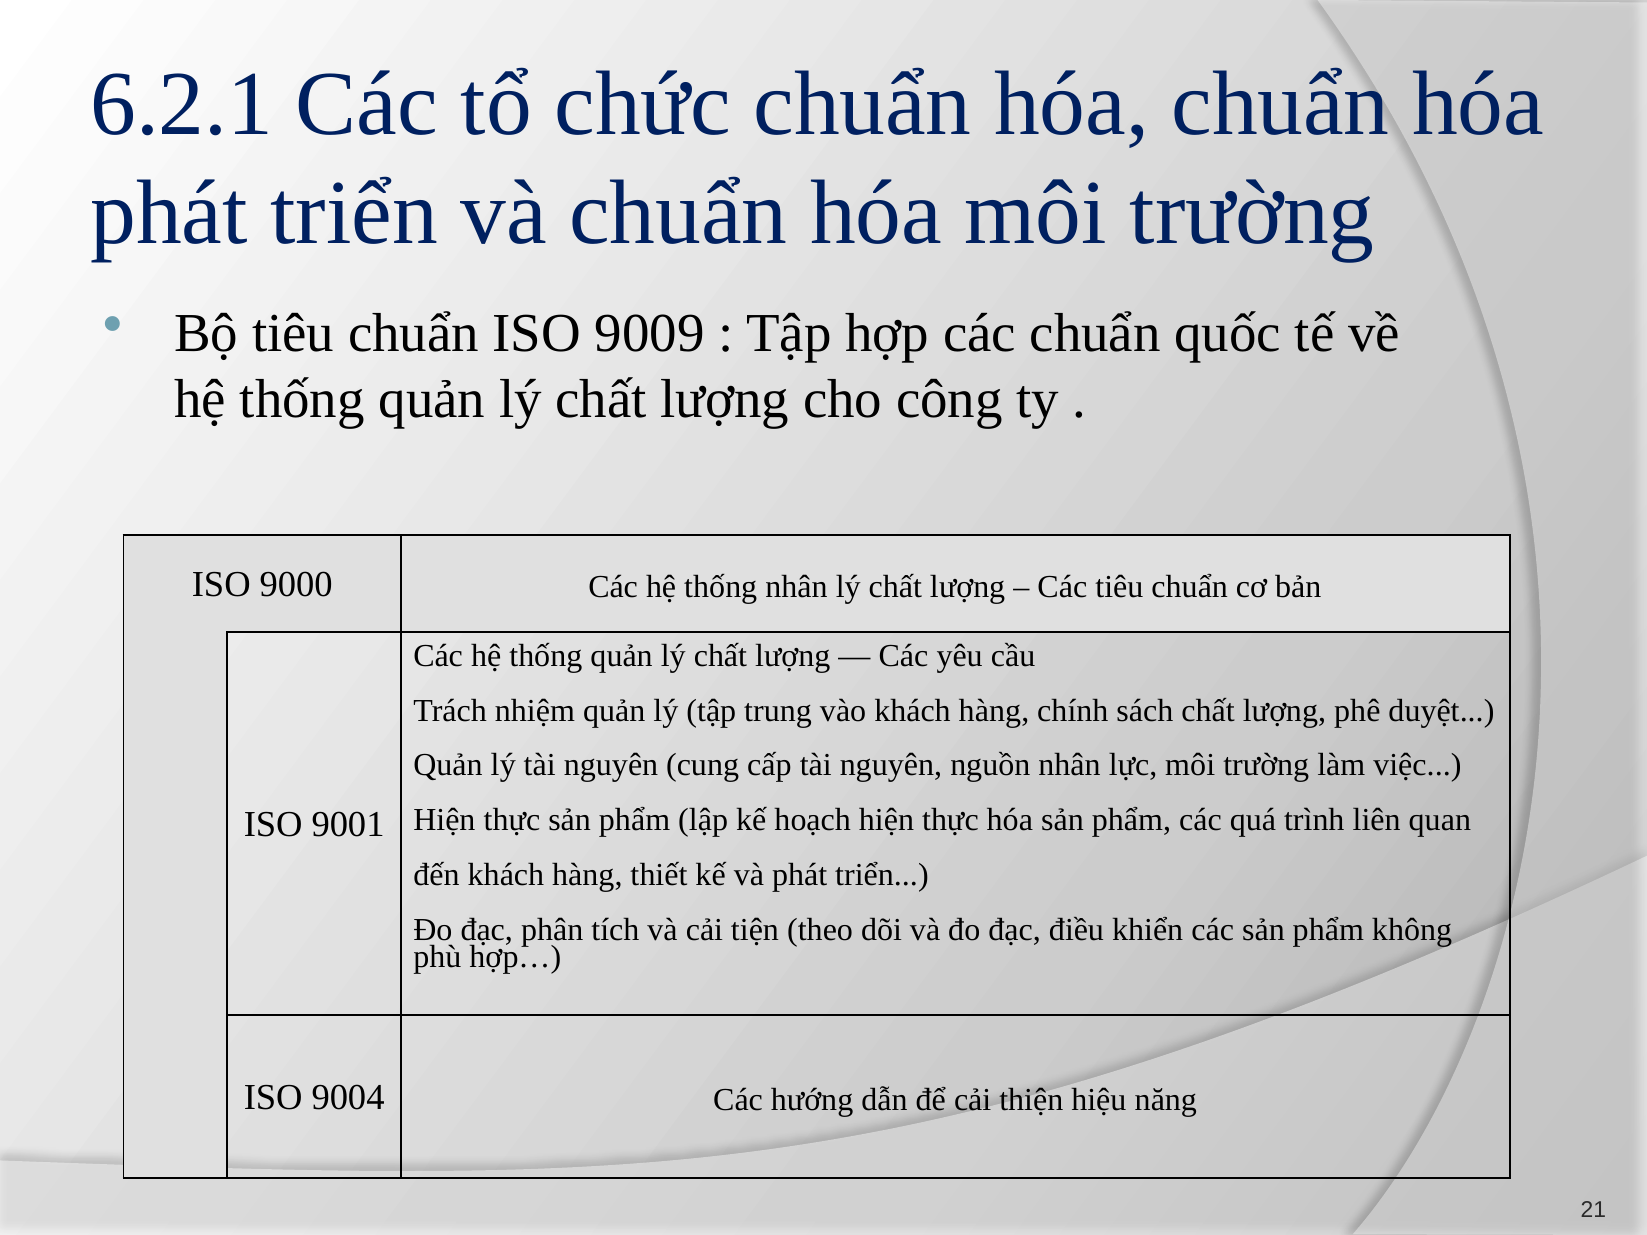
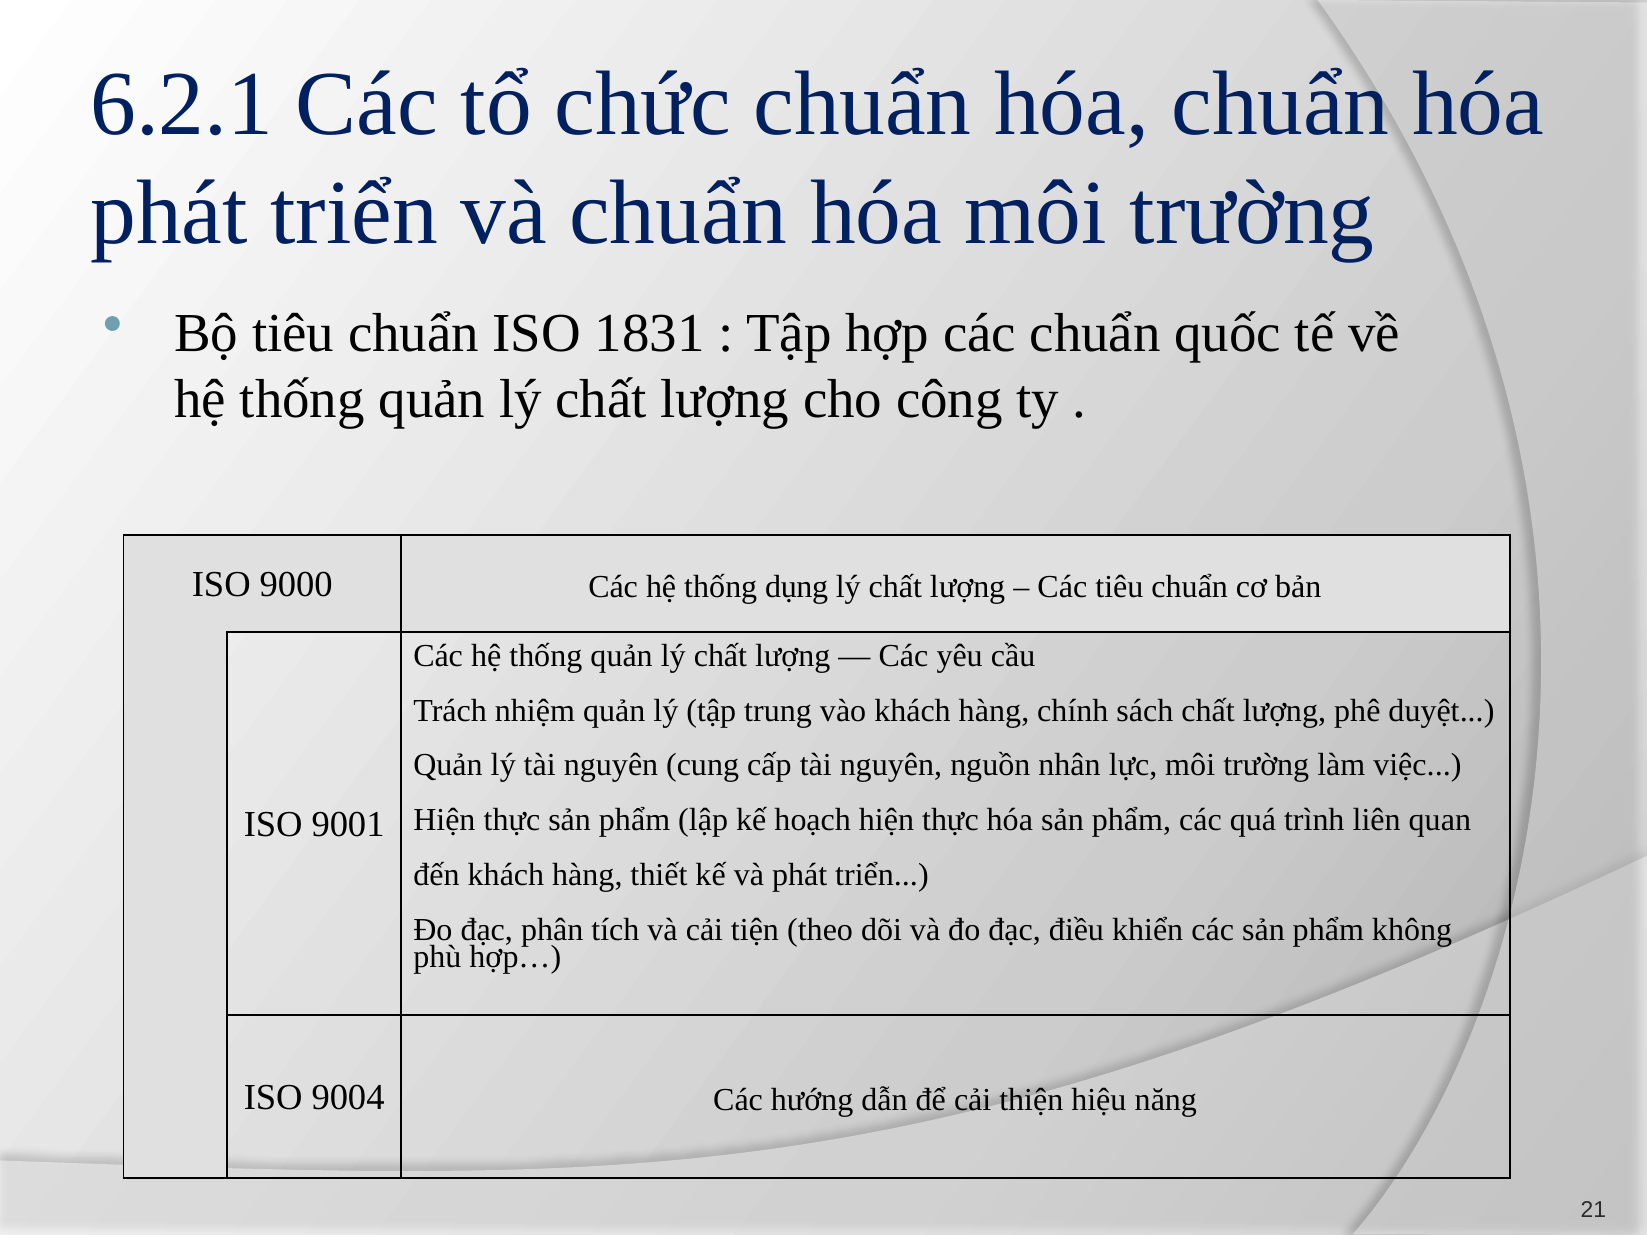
9009: 9009 -> 1831
thống nhân: nhân -> dụng
